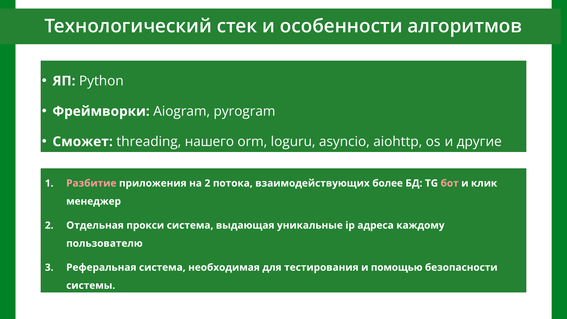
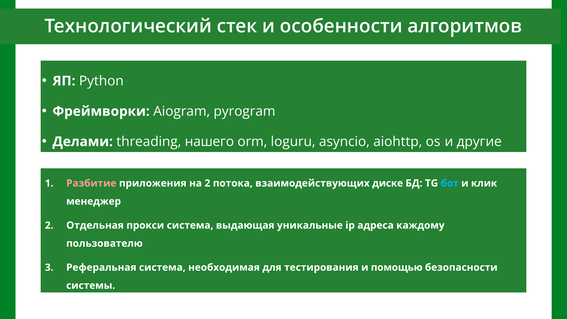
Сможет: Сможет -> Делами
более: более -> диске
бот colour: pink -> light blue
